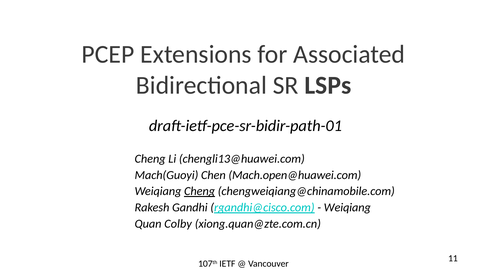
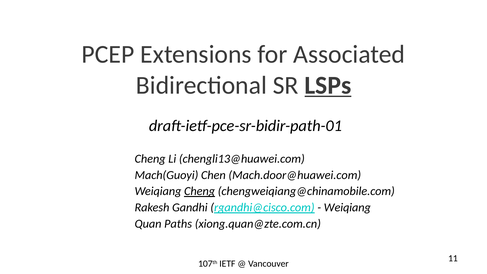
LSPs underline: none -> present
Mach.open@huawei.com: Mach.open@huawei.com -> Mach.door@huawei.com
Colby: Colby -> Paths
